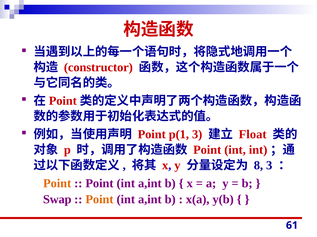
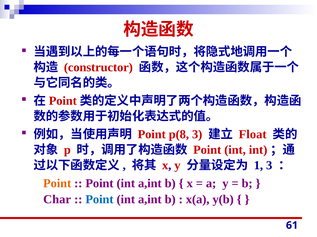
p(1: p(1 -> p(8
8: 8 -> 1
Swap: Swap -> Char
Point at (99, 200) colour: orange -> blue
